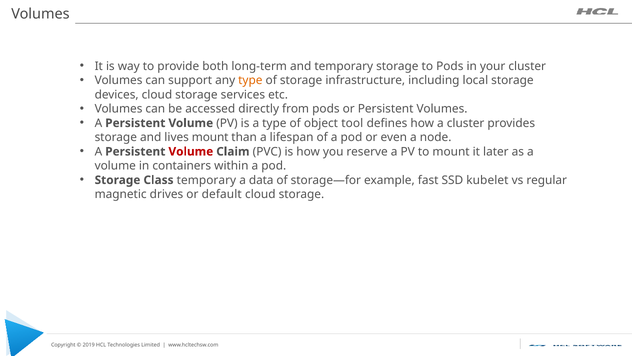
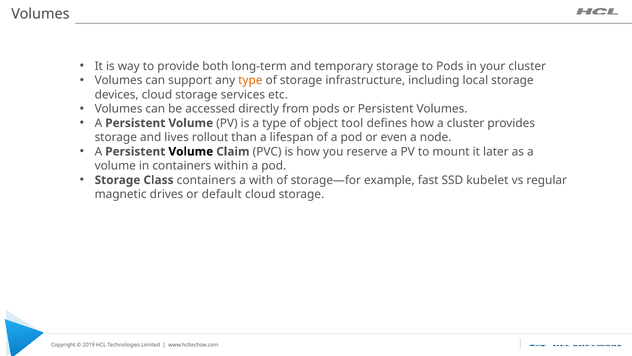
lives mount: mount -> rollout
Volume at (191, 151) colour: red -> black
Class temporary: temporary -> containers
data: data -> with
